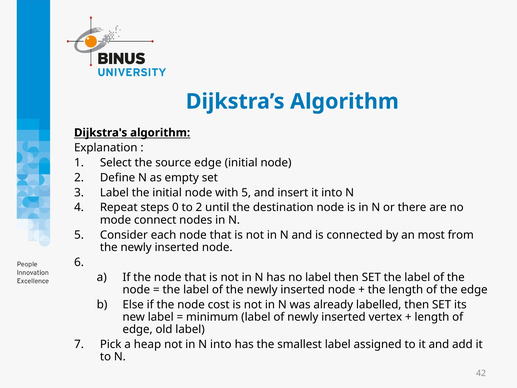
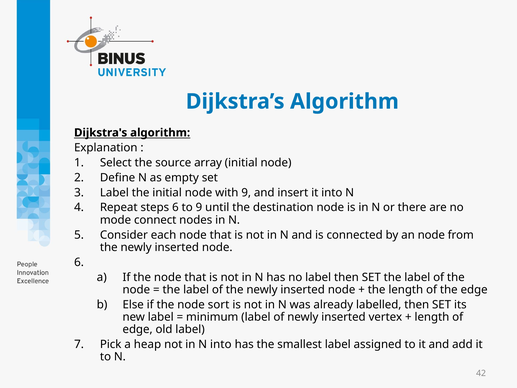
source edge: edge -> array
with 5: 5 -> 9
steps 0: 0 -> 6
to 2: 2 -> 9
an most: most -> node
cost: cost -> sort
